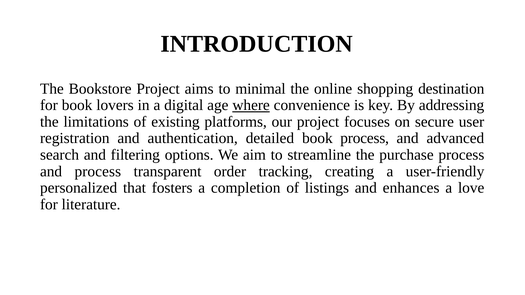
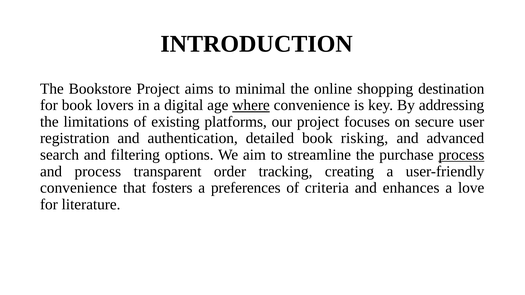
book process: process -> risking
process at (461, 155) underline: none -> present
personalized at (79, 188): personalized -> convenience
completion: completion -> preferences
listings: listings -> criteria
